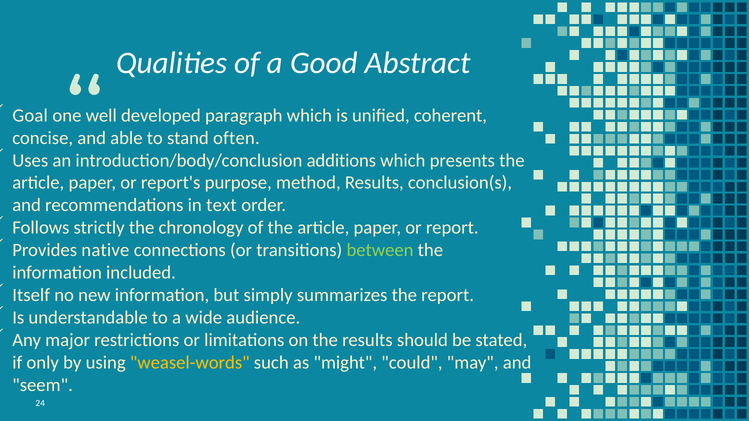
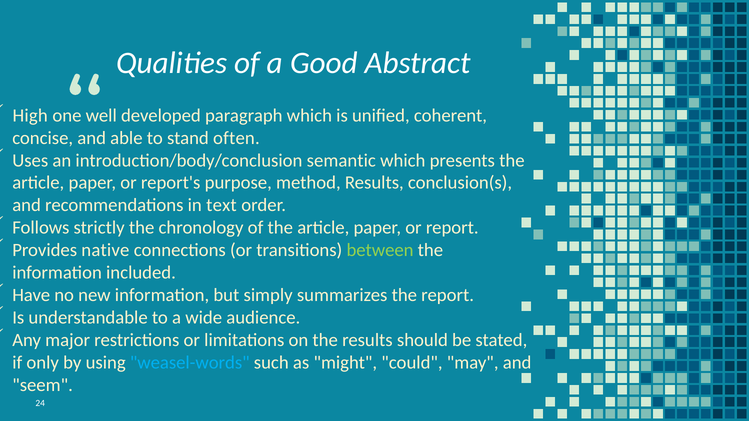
Goal: Goal -> High
additions: additions -> semantic
Itself: Itself -> Have
weasel-words colour: yellow -> light blue
